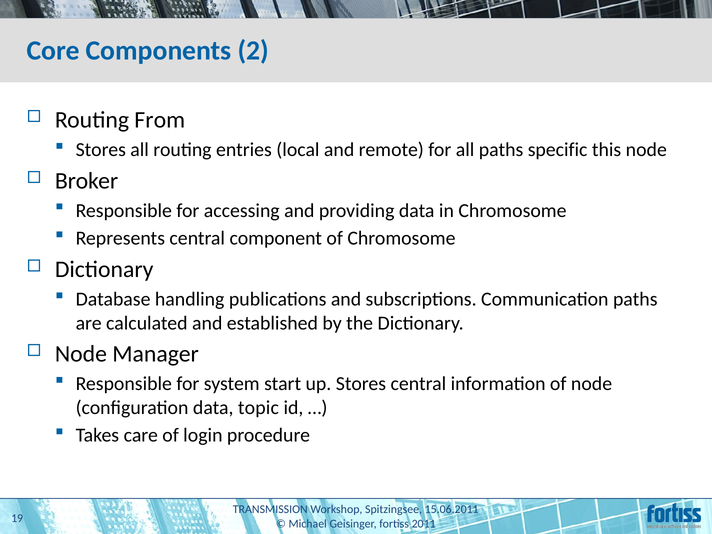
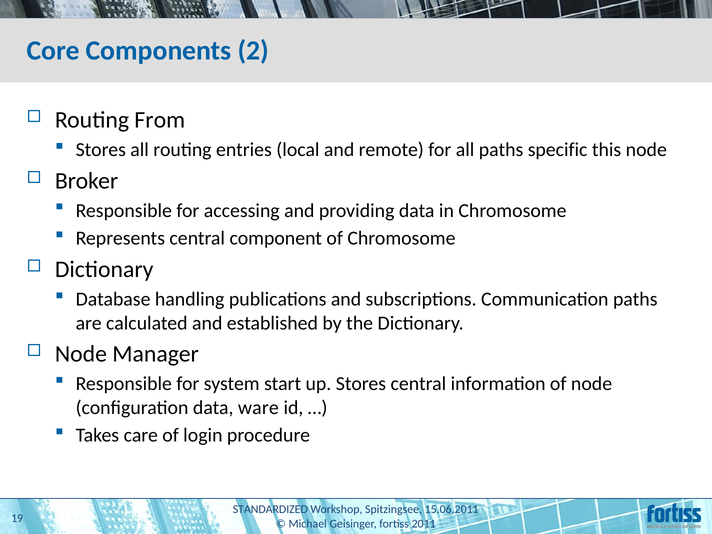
topic: topic -> ware
TRANSMISSION: TRANSMISSION -> STANDARDIZED
